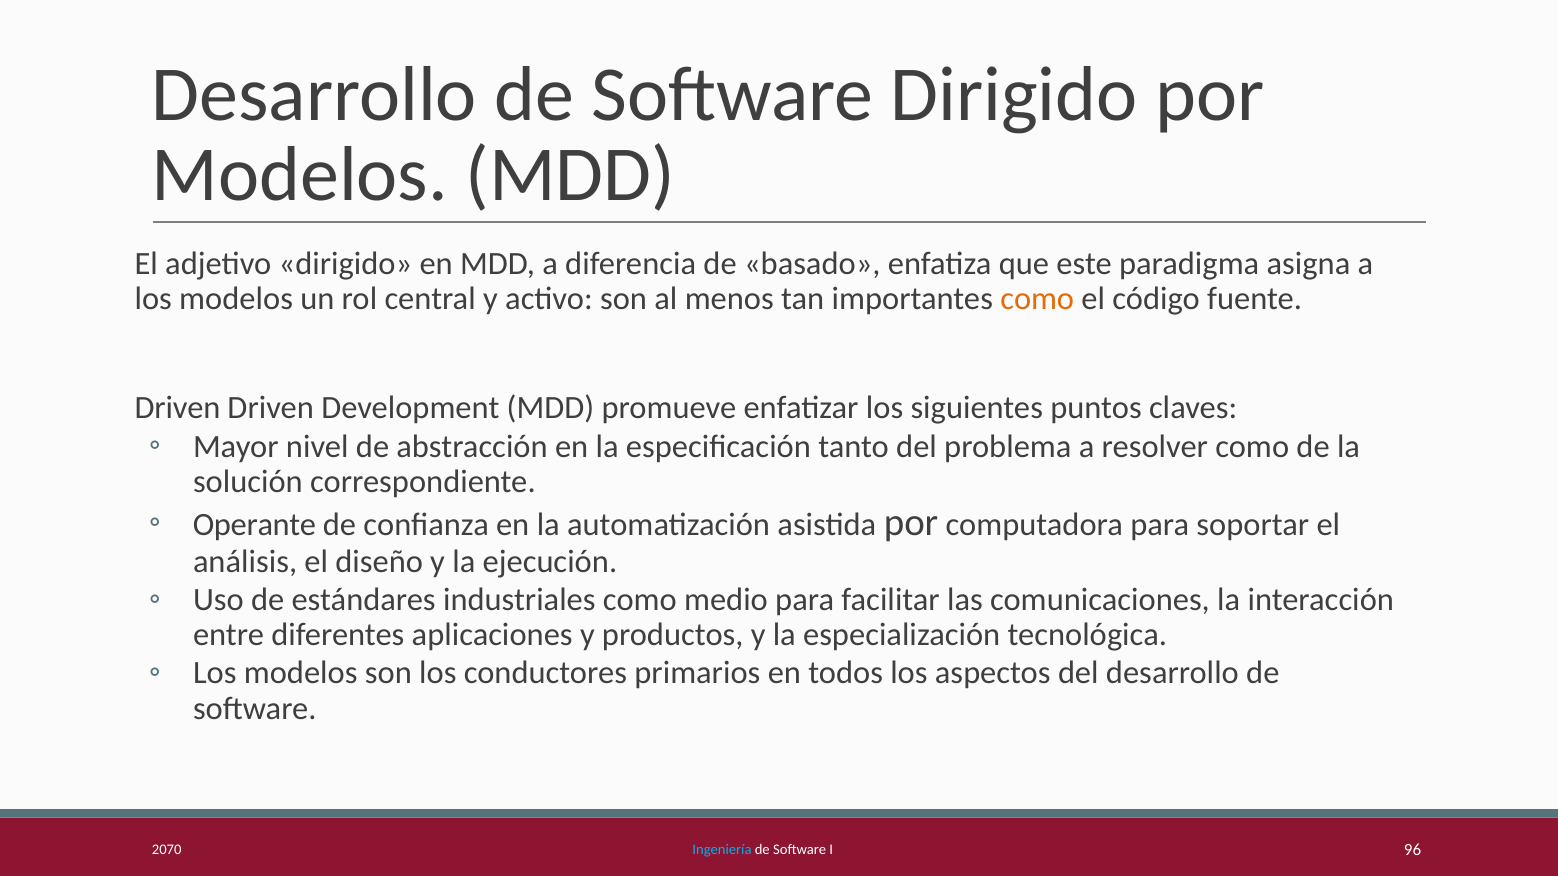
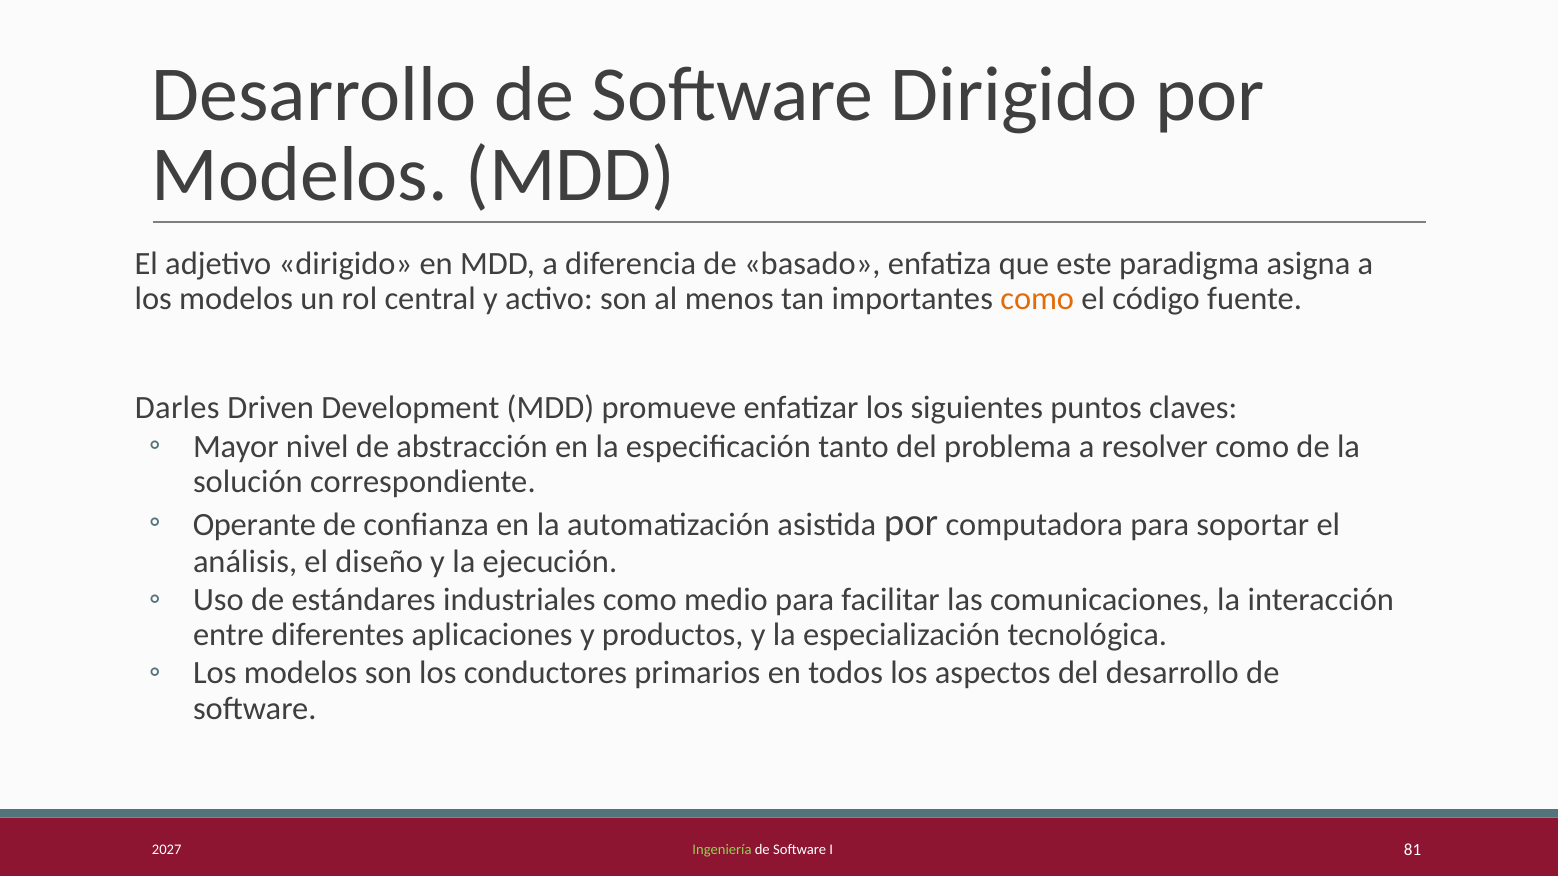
Driven at (177, 408): Driven -> Darles
Ingeniería colour: light blue -> light green
96: 96 -> 81
2070: 2070 -> 2027
